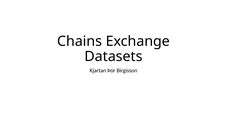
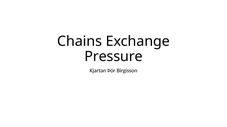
Datasets: Datasets -> Pressure
